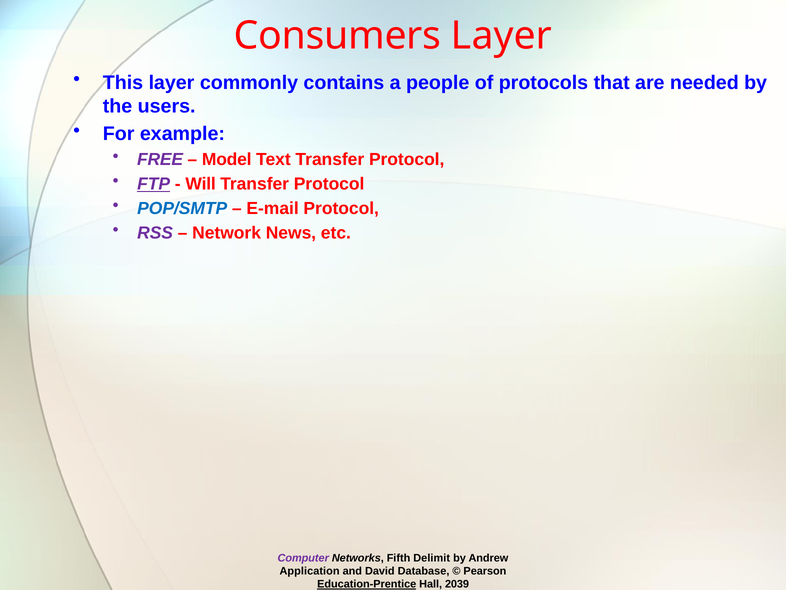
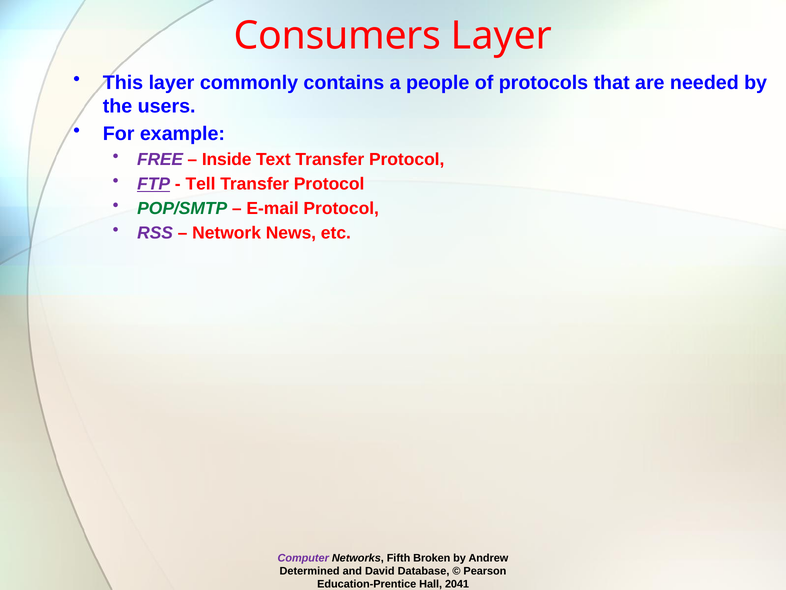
Model: Model -> Inside
Will: Will -> Tell
POP/SMTP colour: blue -> green
Delimit: Delimit -> Broken
Application: Application -> Determined
Education-Prentice underline: present -> none
2039: 2039 -> 2041
